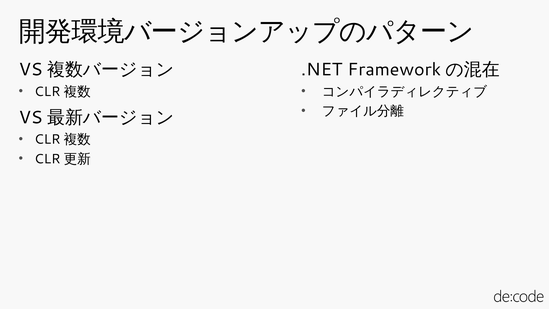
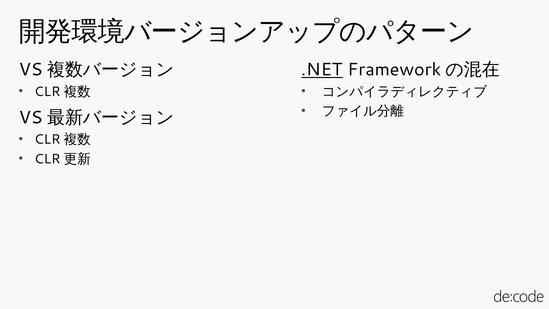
.NET underline: none -> present
